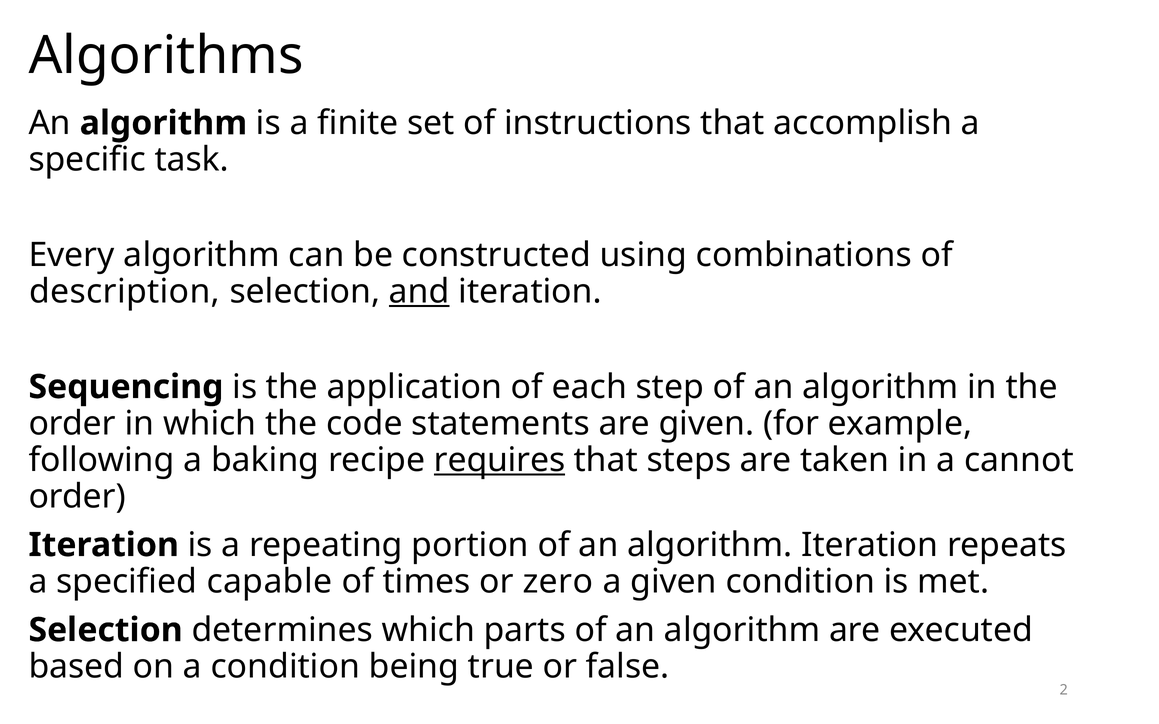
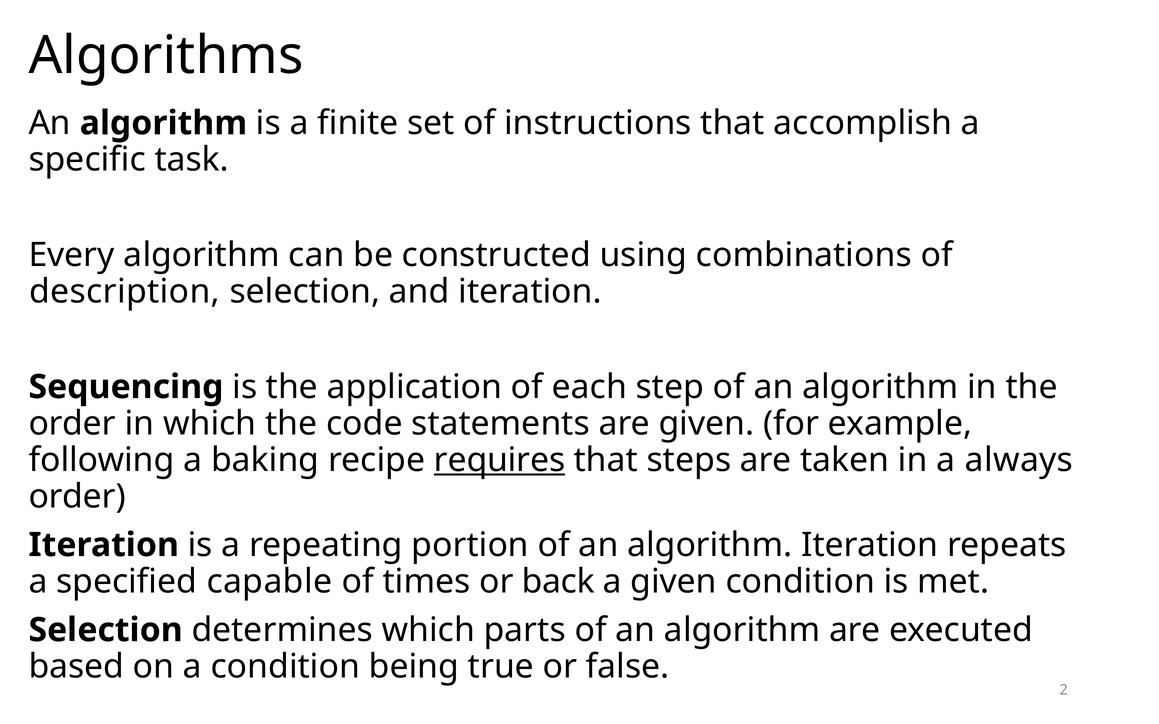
and underline: present -> none
cannot: cannot -> always
zero: zero -> back
